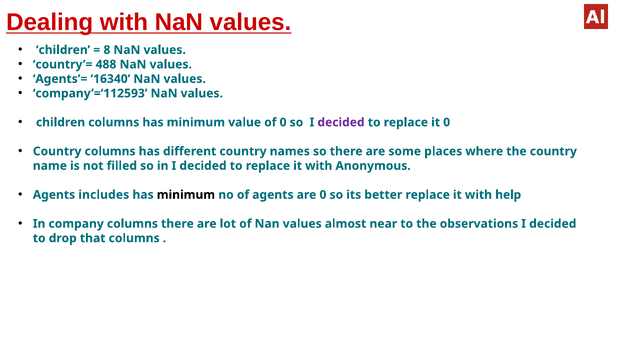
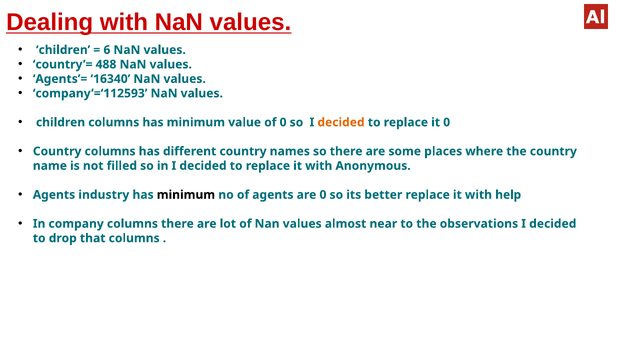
8: 8 -> 6
decided at (341, 122) colour: purple -> orange
includes: includes -> industry
